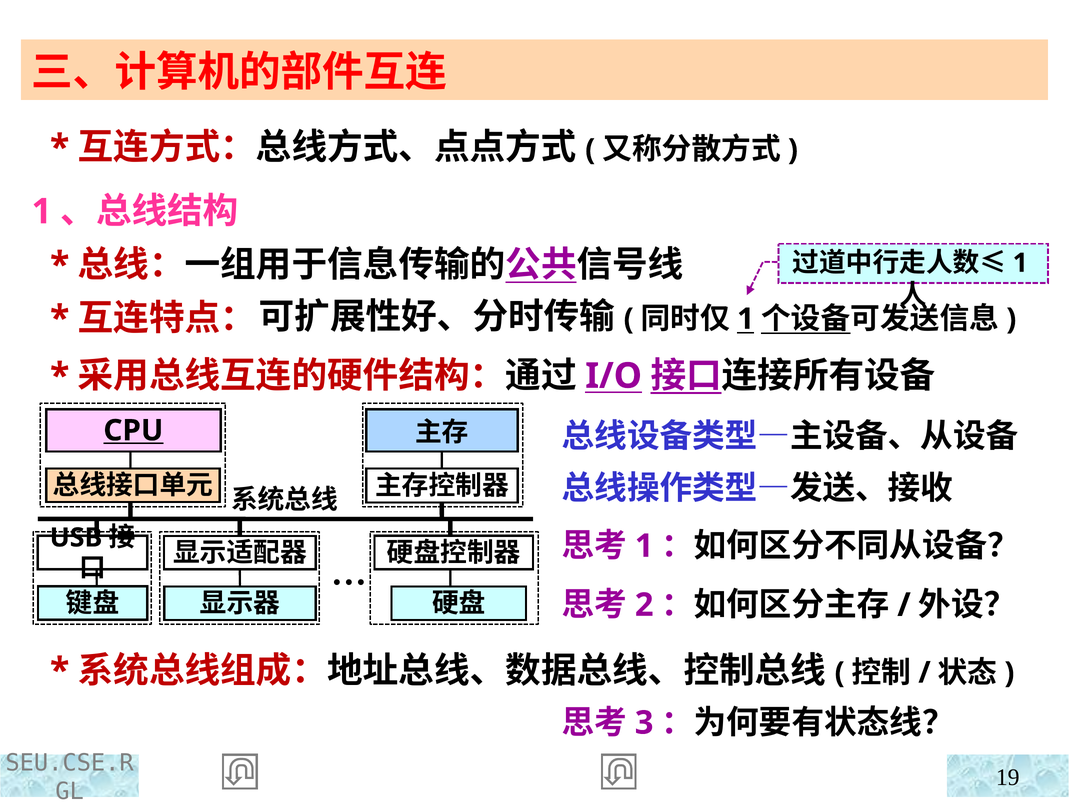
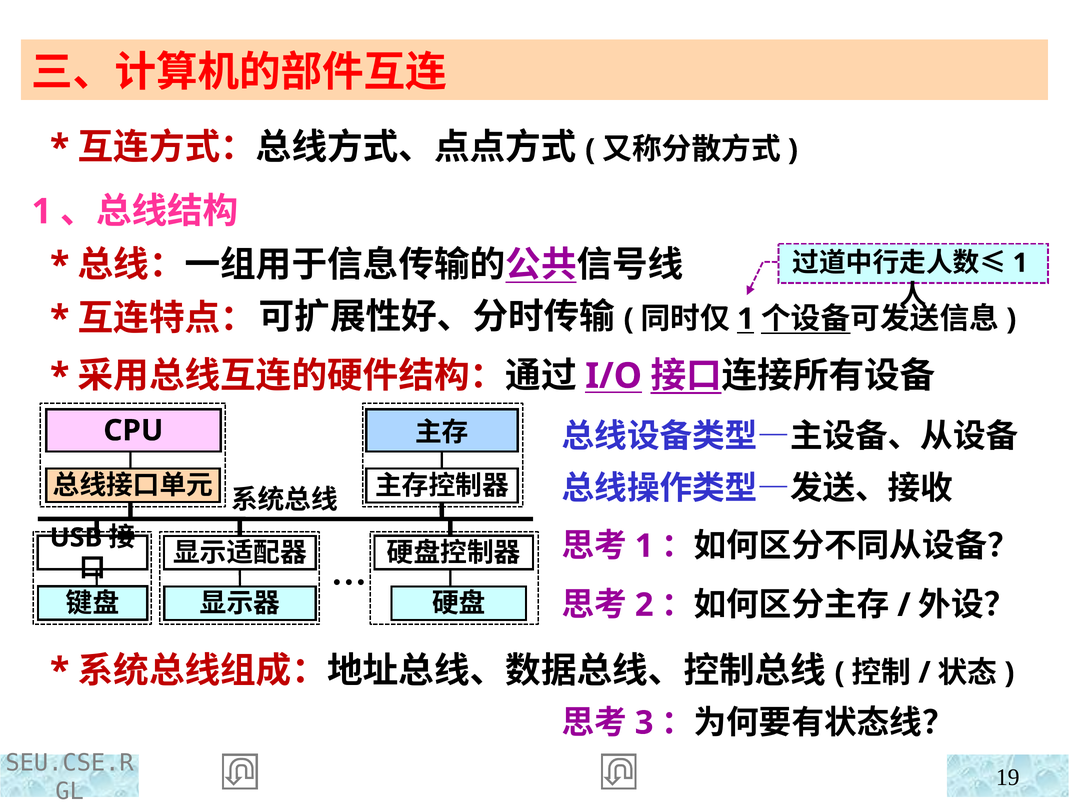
CPU underline: present -> none
